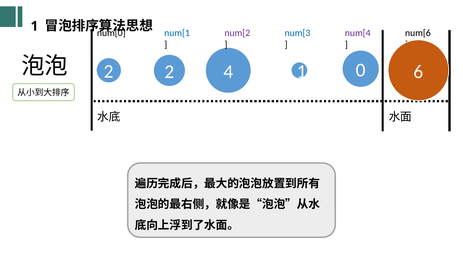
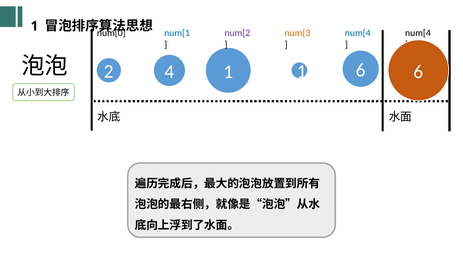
num[3 colour: blue -> orange
num[4 at (358, 33) colour: purple -> blue
num[6 at (418, 33): num[6 -> num[4
4 at (228, 71): 4 -> 1
2 2: 2 -> 4
1 0: 0 -> 6
